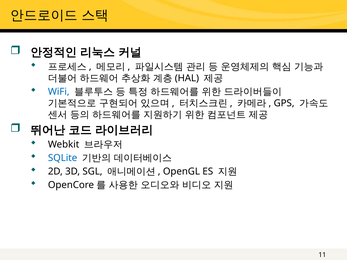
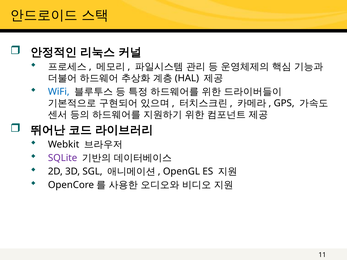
SQLite colour: blue -> purple
